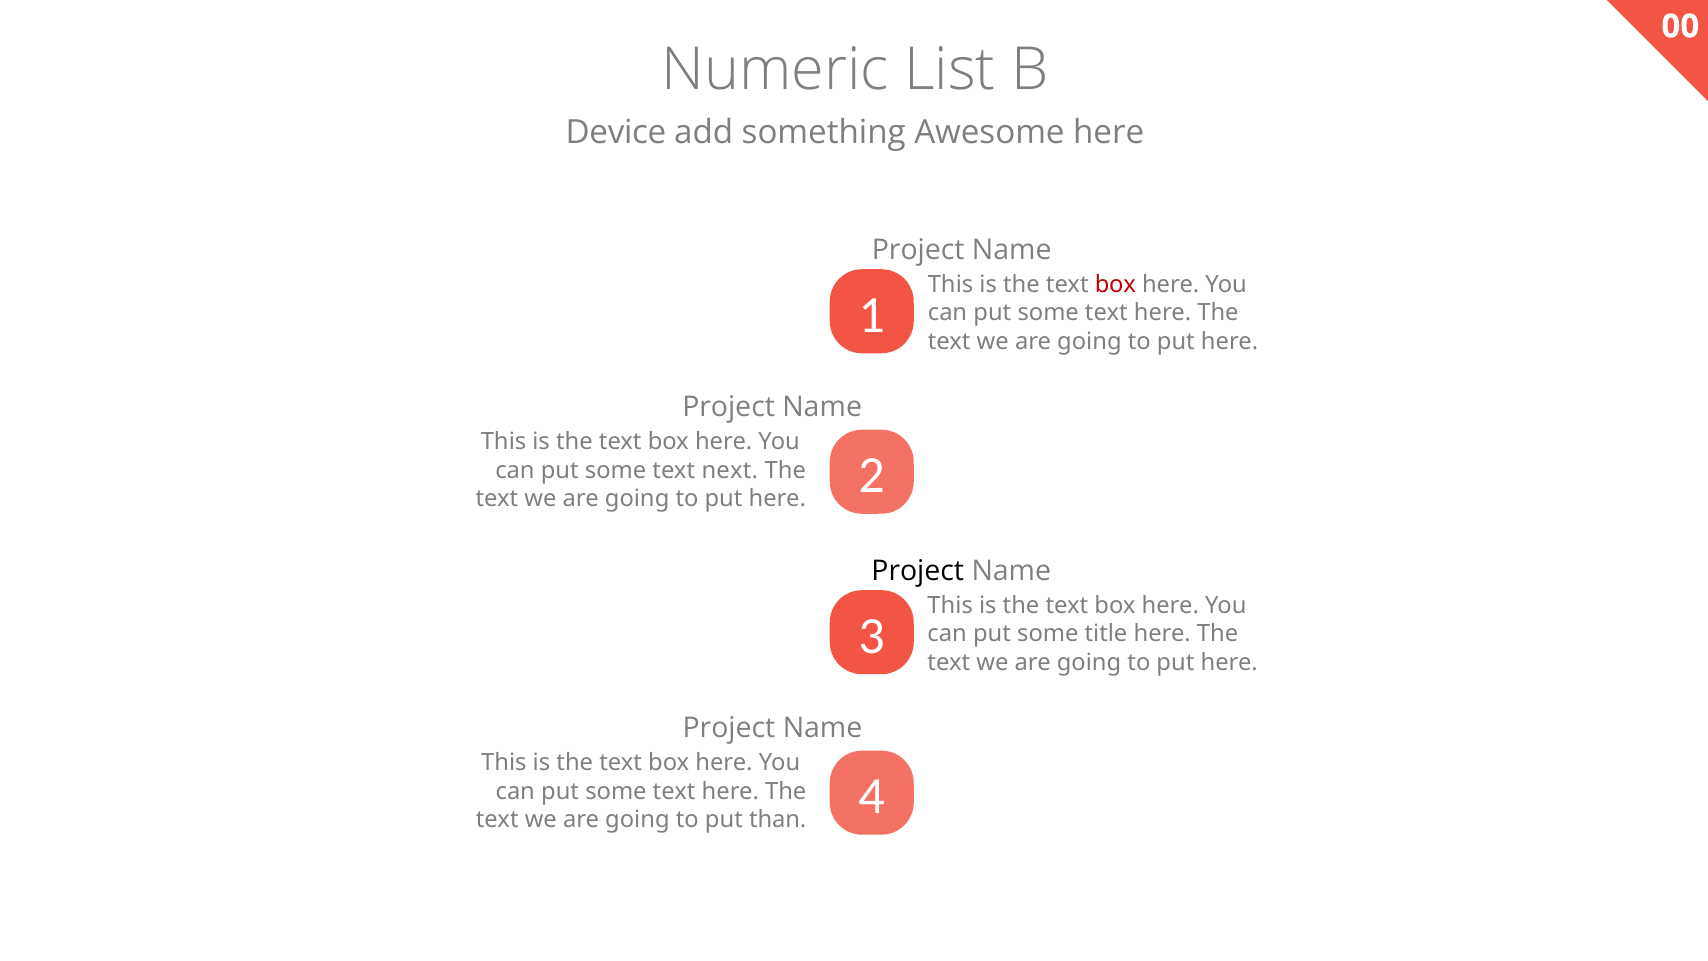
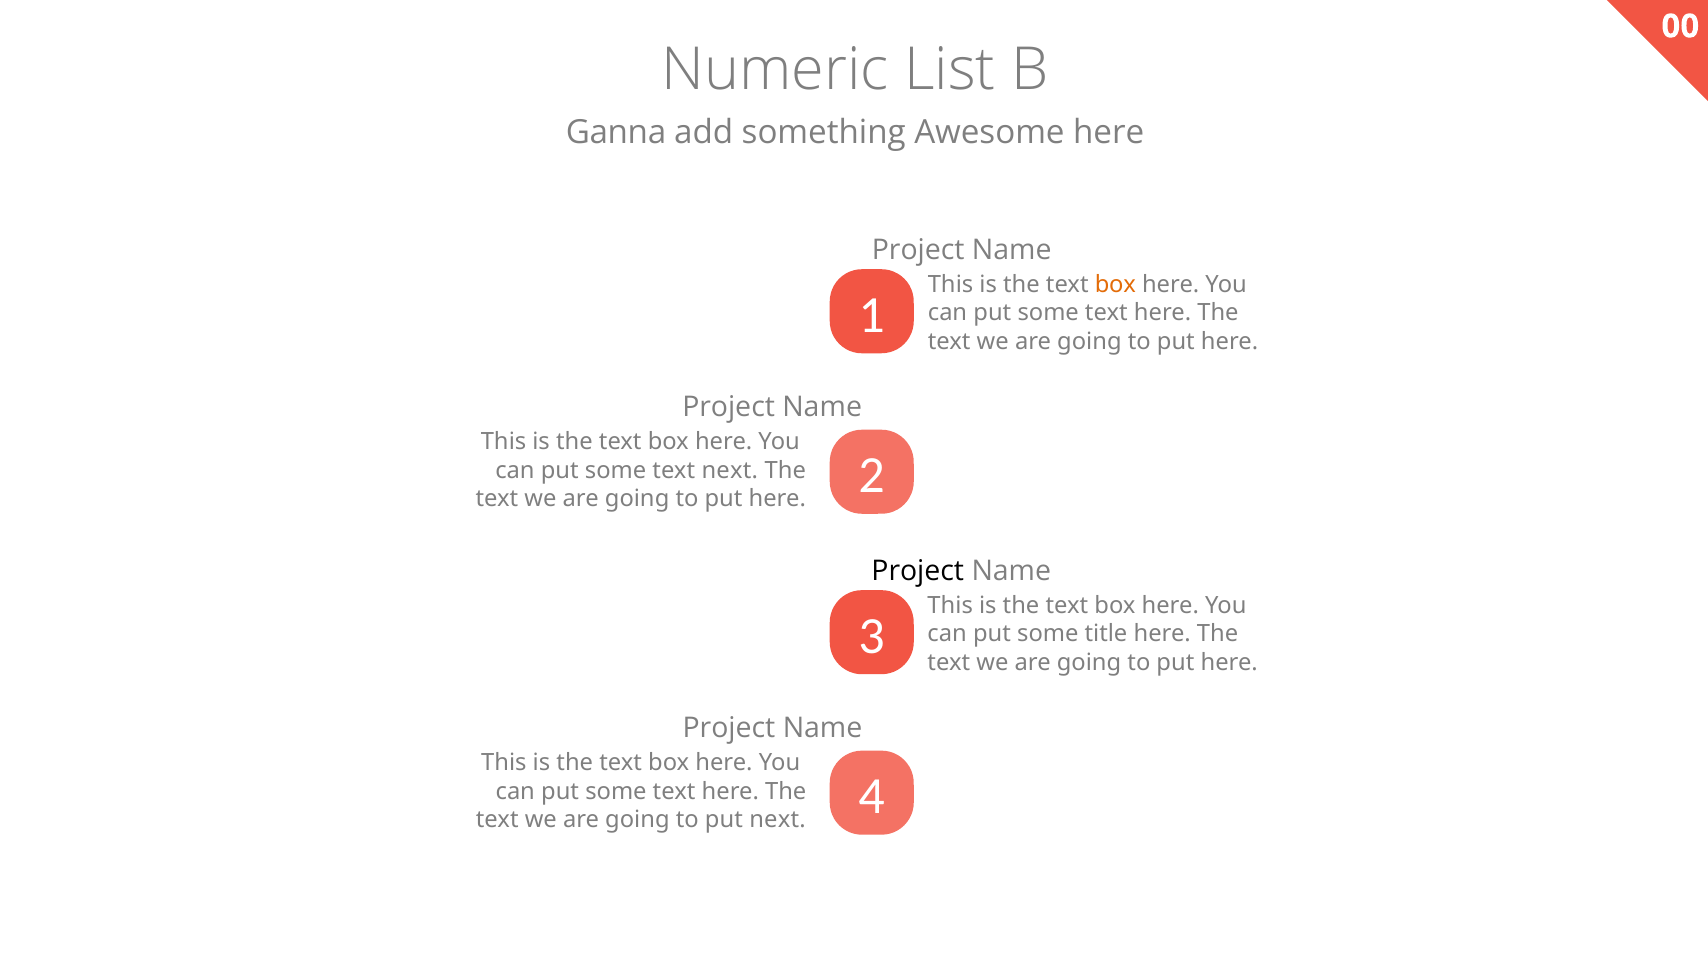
Device: Device -> Ganna
box at (1115, 285) colour: red -> orange
put than: than -> next
